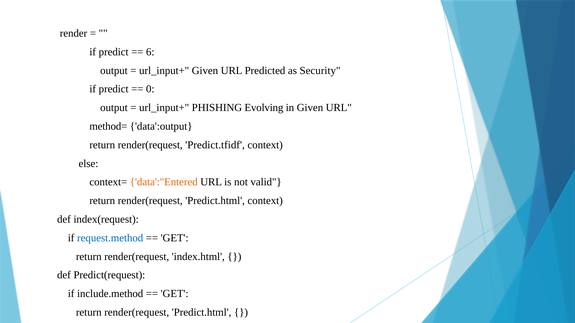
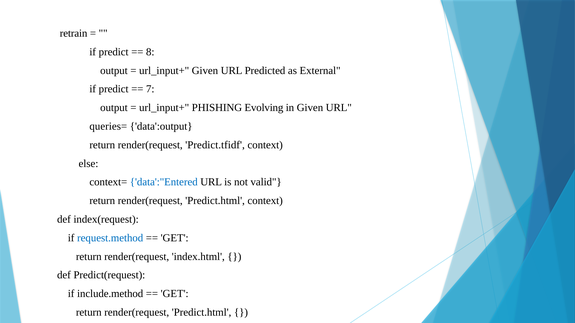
render: render -> retrain
6: 6 -> 8
Security: Security -> External
0: 0 -> 7
method=: method= -> queries=
data':"Entered colour: orange -> blue
